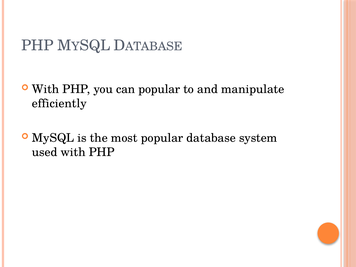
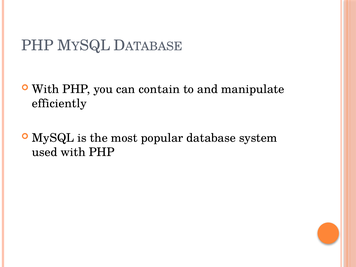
can popular: popular -> contain
